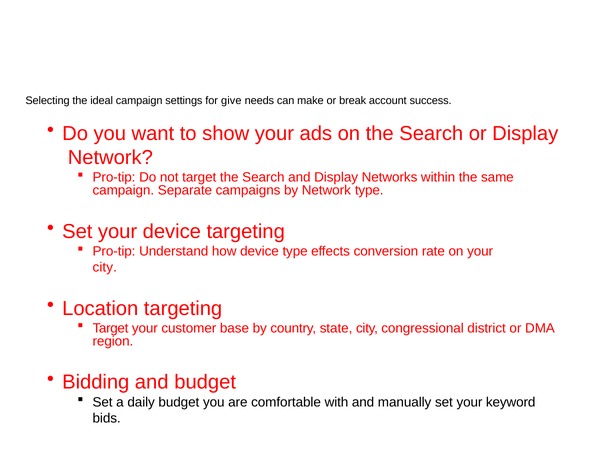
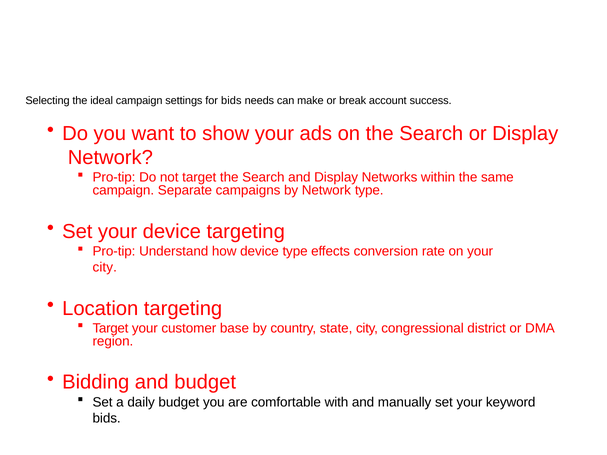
for give: give -> bids
